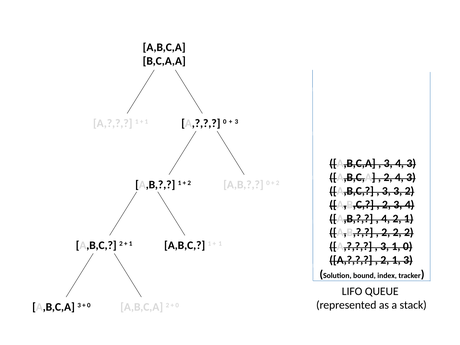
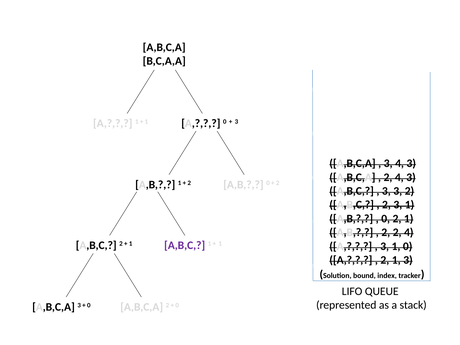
2 3 4: 4 -> 1
4 at (386, 219): 4 -> 0
2 2 2: 2 -> 4
A,B,C at (185, 245) colour: black -> purple
